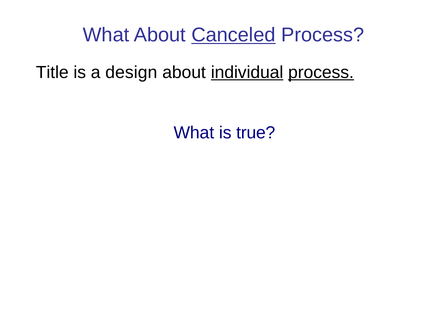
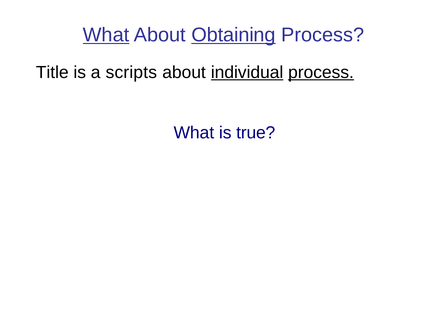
What at (106, 35) underline: none -> present
Canceled: Canceled -> Obtaining
design: design -> scripts
